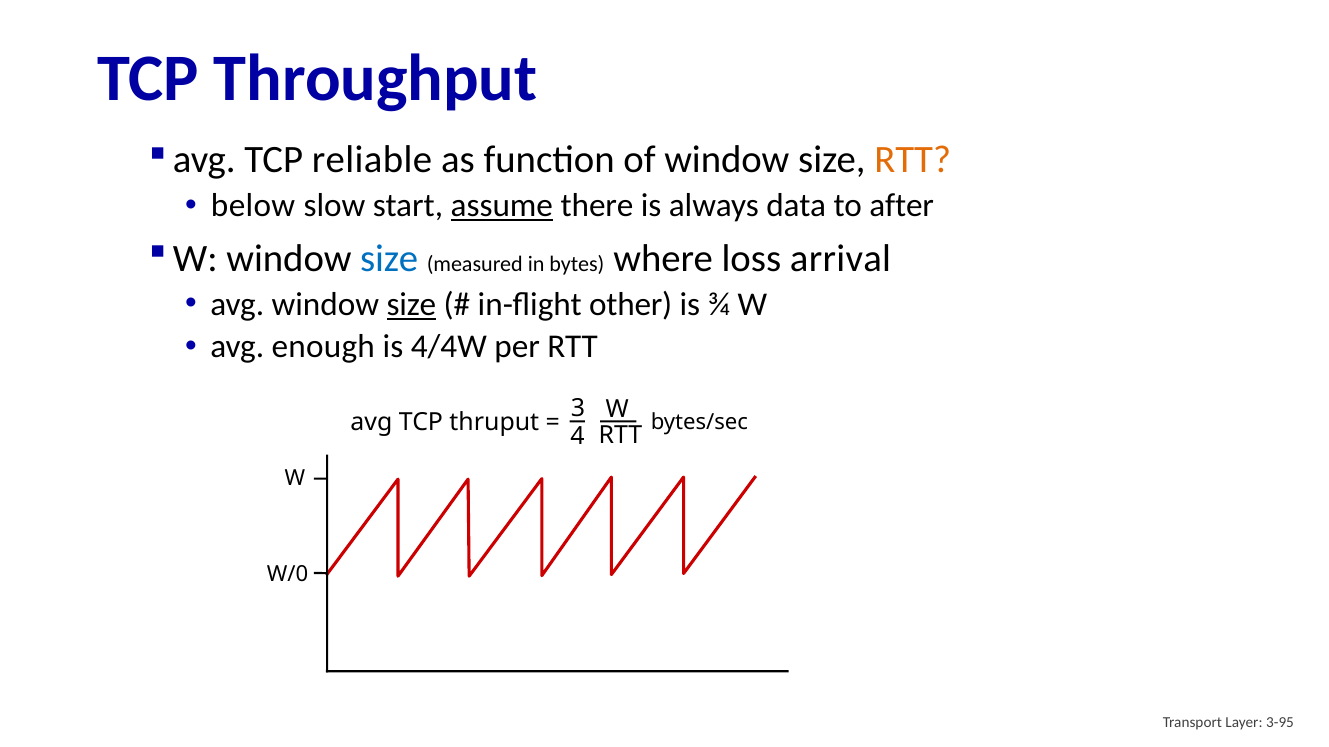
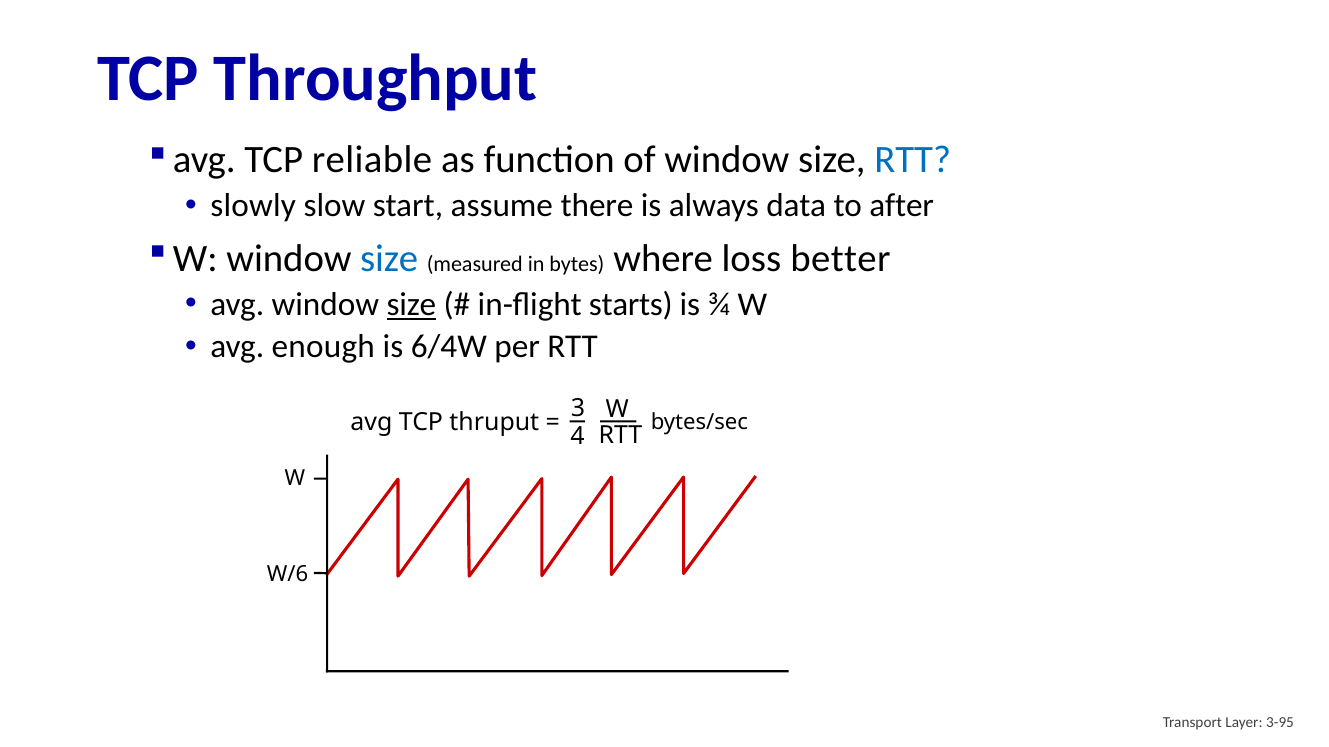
RTT at (913, 160) colour: orange -> blue
below: below -> slowly
assume underline: present -> none
arrival: arrival -> better
other: other -> starts
4/4W: 4/4W -> 6/4W
W/0: W/0 -> W/6
